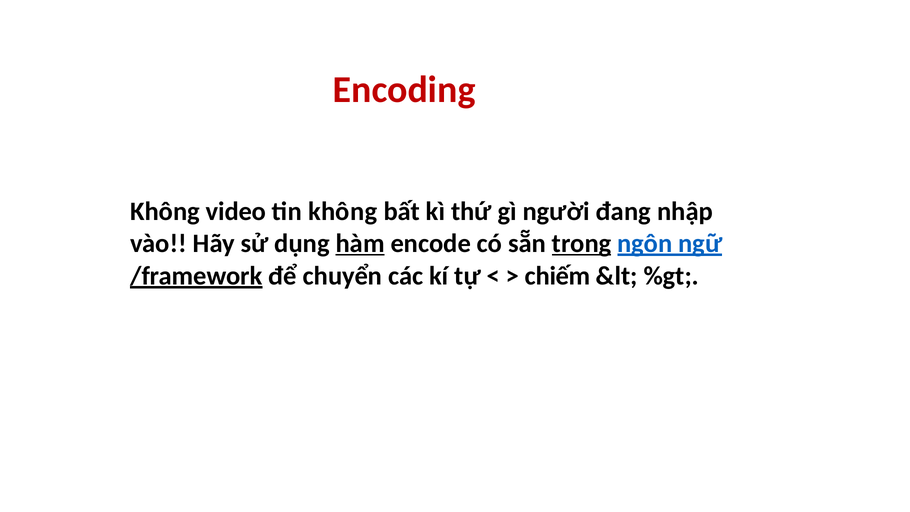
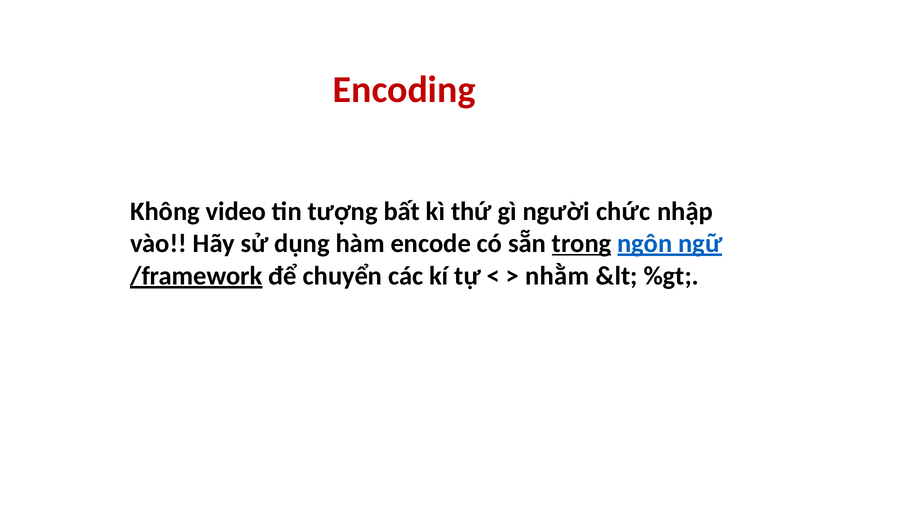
tin không: không -> tượng
đang: đang -> chức
hàm underline: present -> none
chiếm: chiếm -> nhằm
